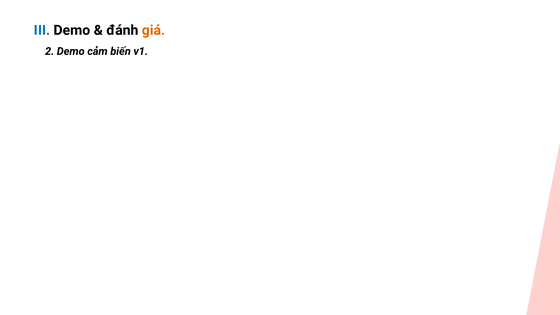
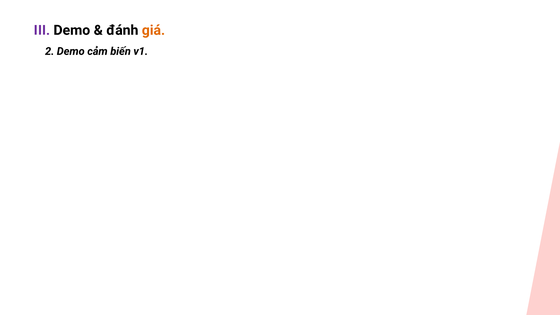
III colour: blue -> purple
